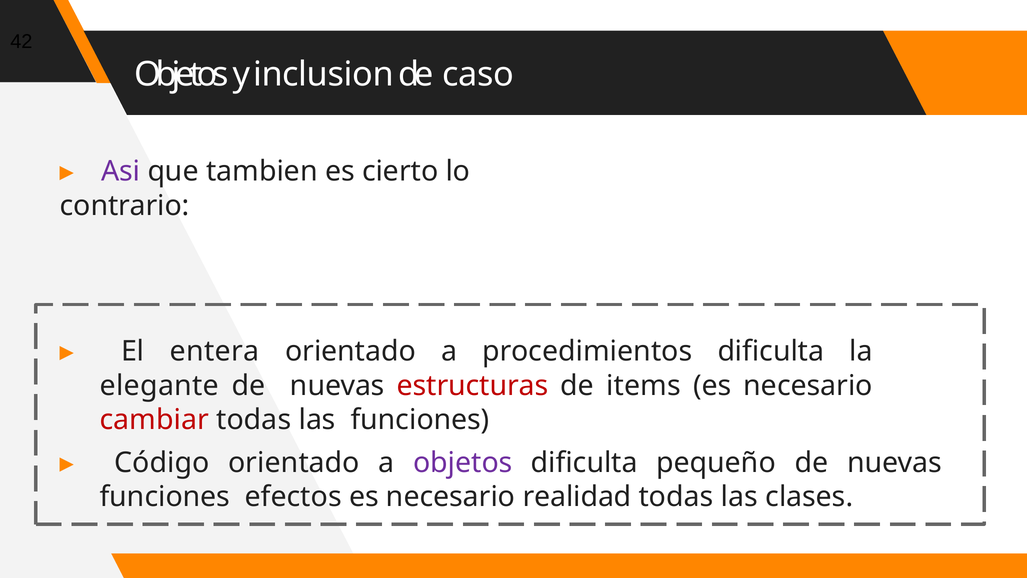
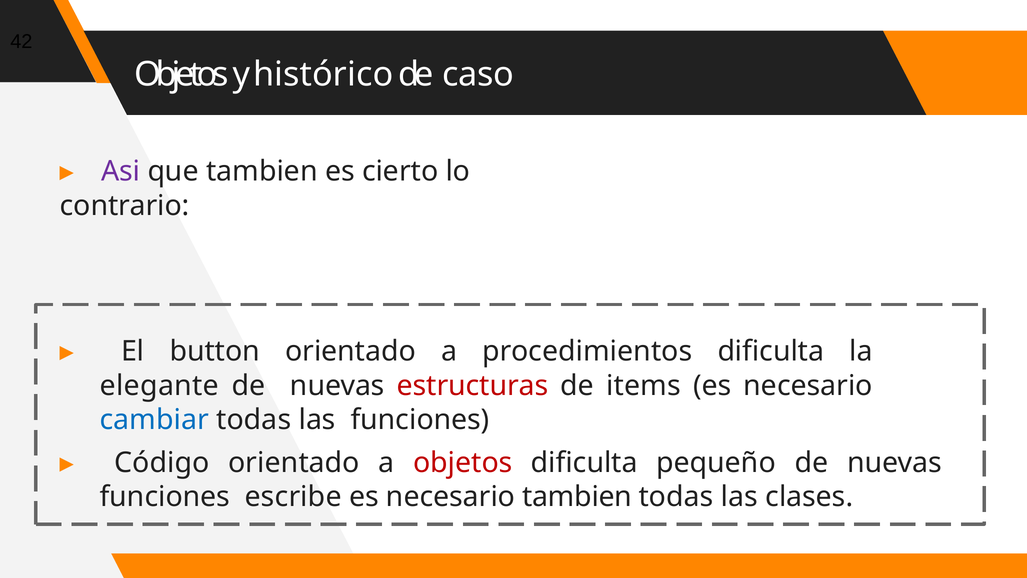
inclusion: inclusion -> histórico
entera: entera -> button
cambiar colour: red -> blue
objetos at (463, 463) colour: purple -> red
efectos: efectos -> escribe
necesario realidad: realidad -> tambien
